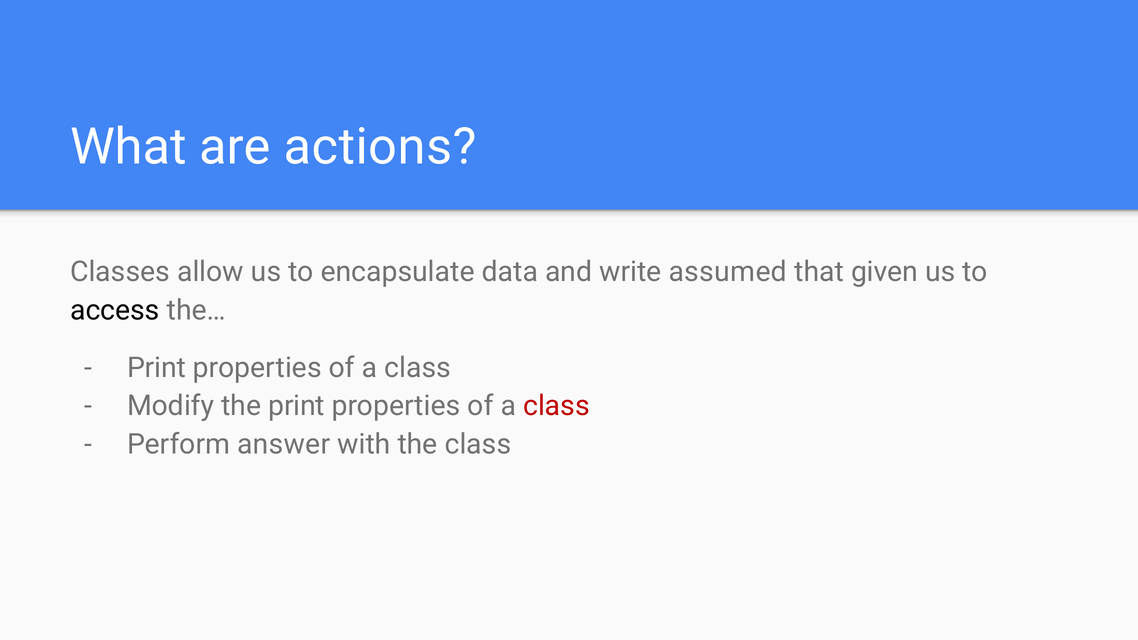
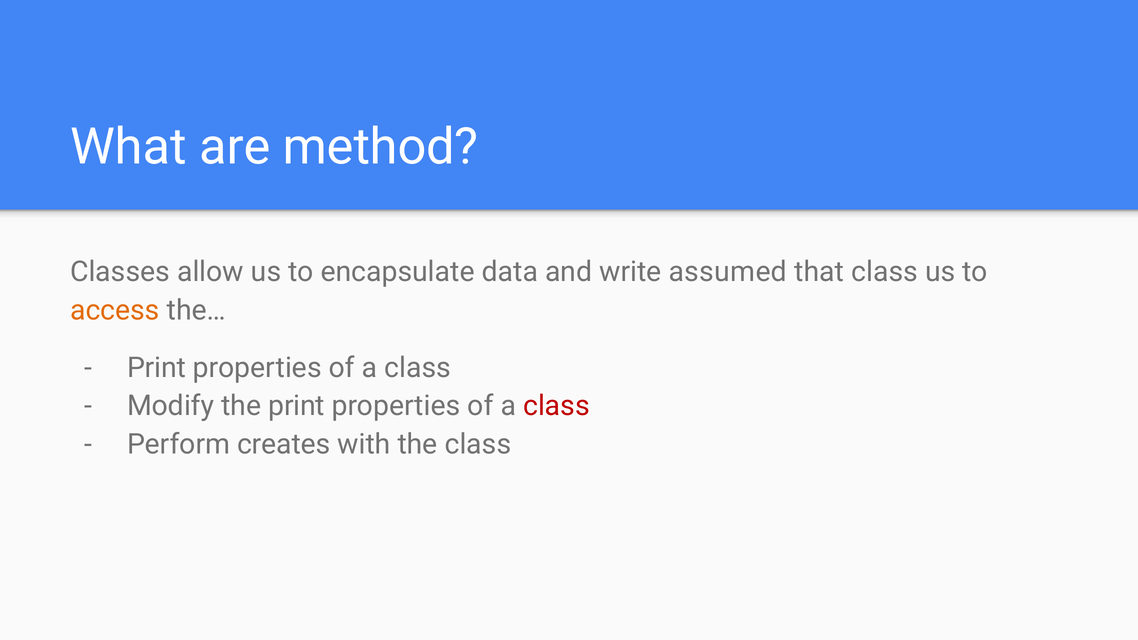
actions: actions -> method
that given: given -> class
access colour: black -> orange
answer: answer -> creates
